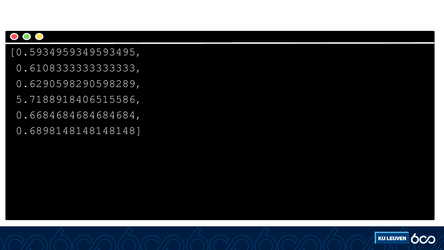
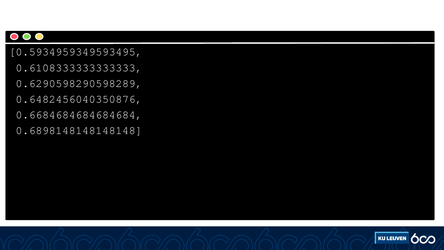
5.7188918406515586: 5.7188918406515586 -> 0.6482456040350876
